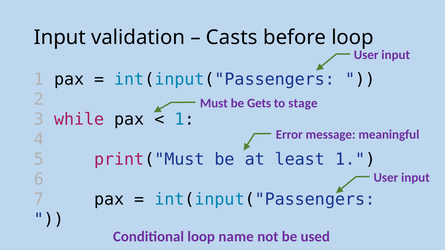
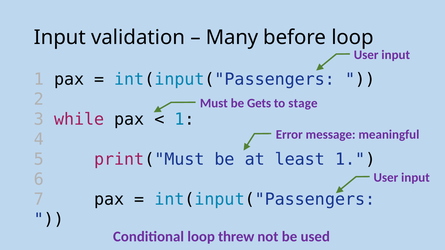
Casts: Casts -> Many
name: name -> threw
